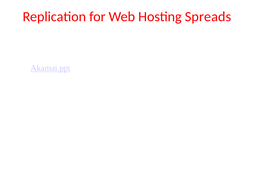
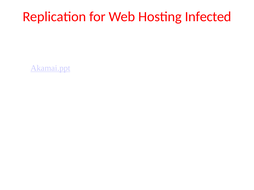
Spreads: Spreads -> Infected
